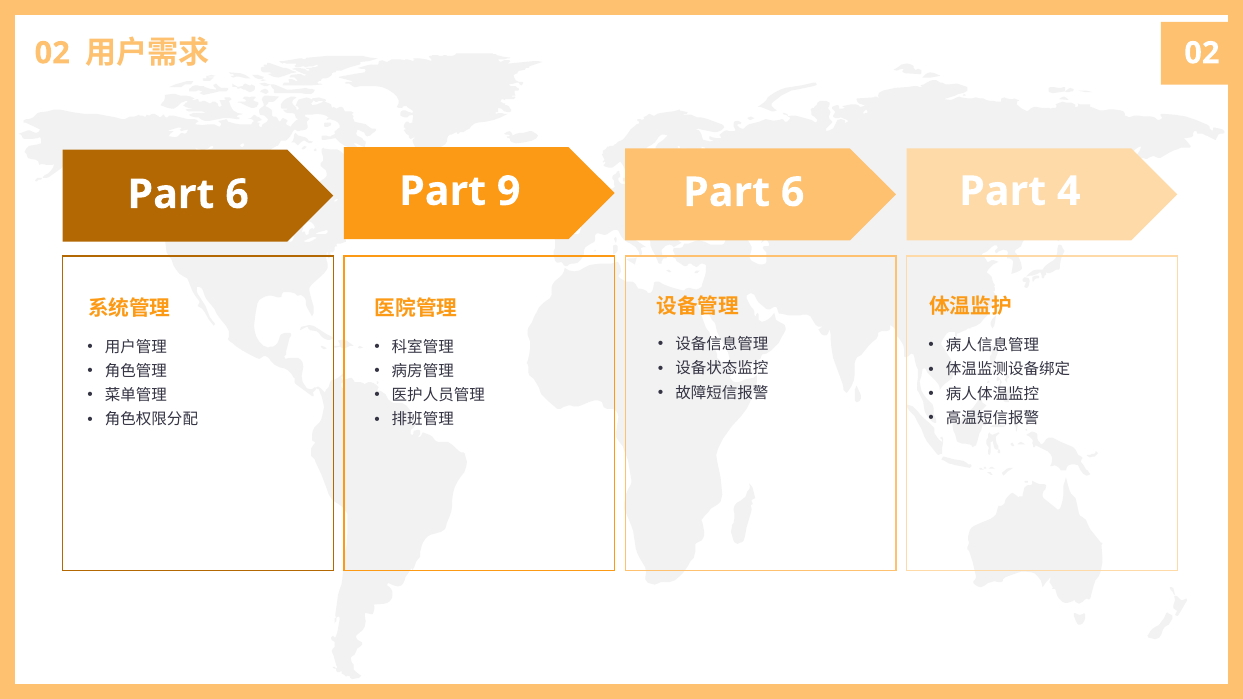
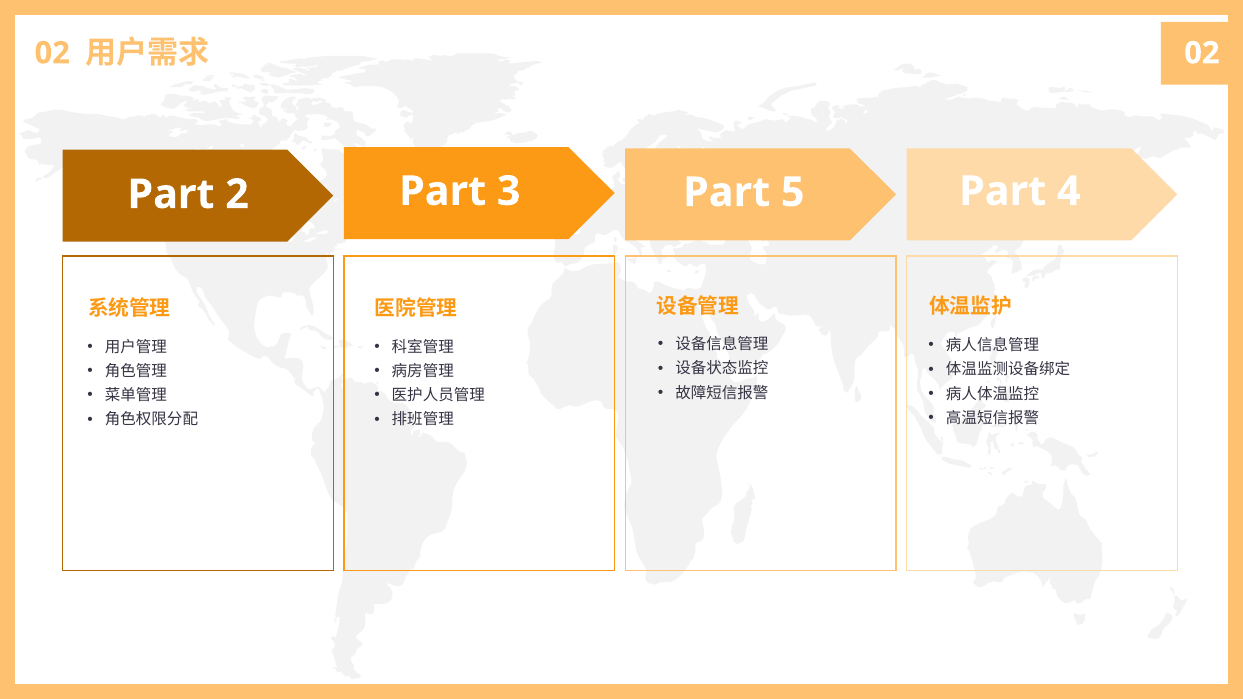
6 at (237, 194): 6 -> 2
9: 9 -> 3
6 at (793, 192): 6 -> 5
